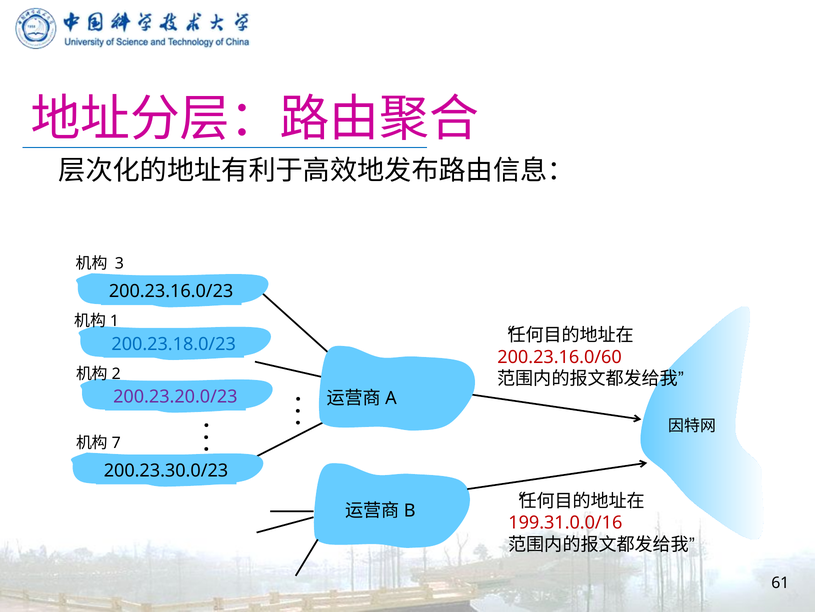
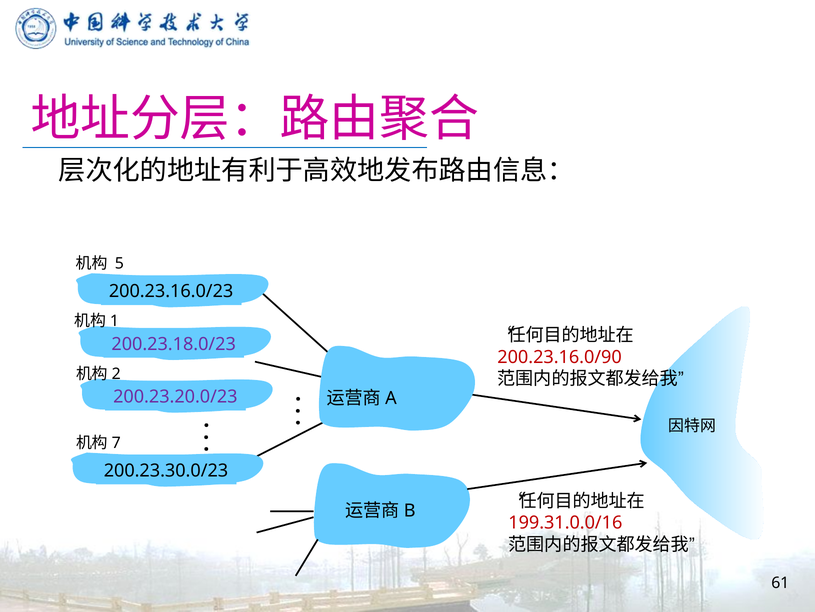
3: 3 -> 5
200.23.18.0/23 colour: blue -> purple
200.23.16.0/60: 200.23.16.0/60 -> 200.23.16.0/90
